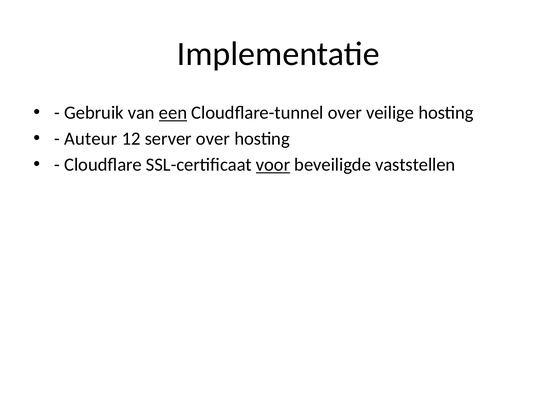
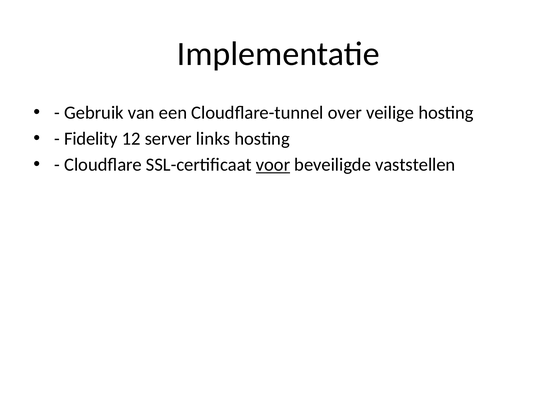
een underline: present -> none
Auteur: Auteur -> Fidelity
server over: over -> links
